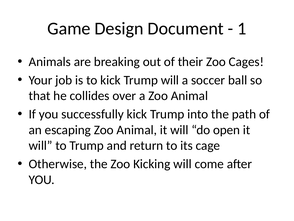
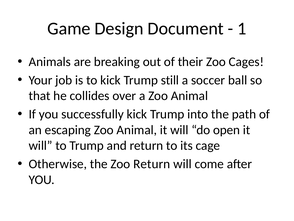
Trump will: will -> still
Zoo Kicking: Kicking -> Return
